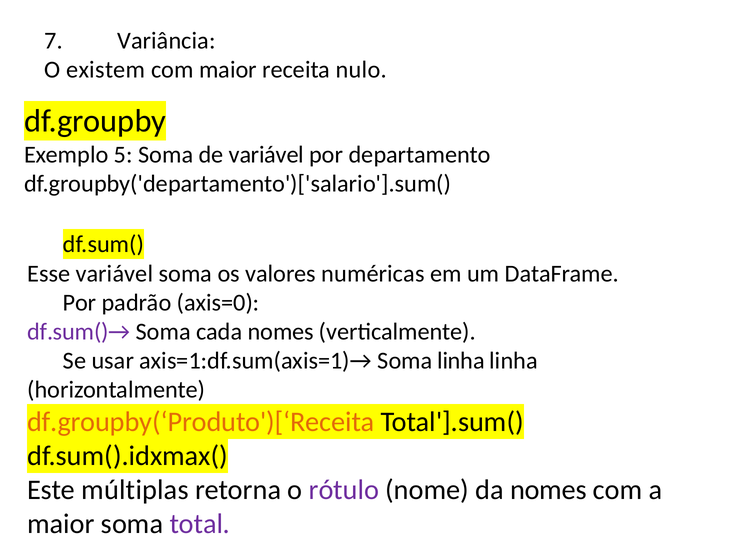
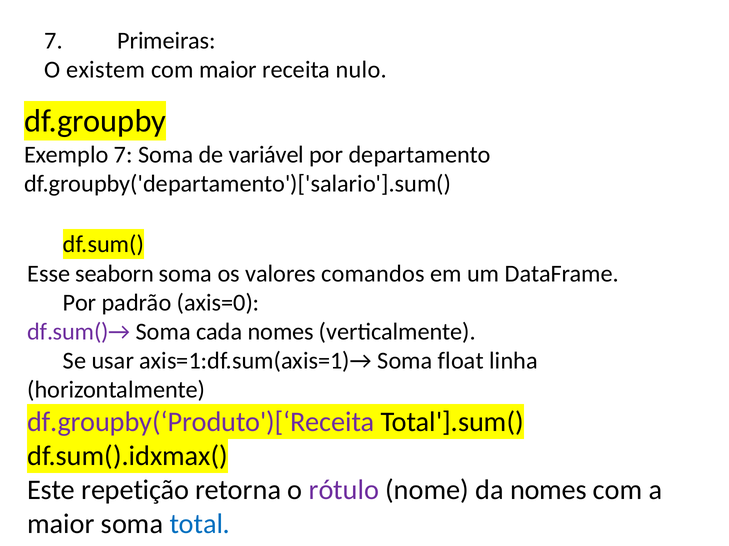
Variância: Variância -> Primeiras
Exemplo 5: 5 -> 7
Esse variável: variável -> seaborn
numéricas: numéricas -> comandos
Soma linha: linha -> float
df.groupby(‘Produto')[‘Receita colour: orange -> purple
múltiplas: múltiplas -> repetição
total colour: purple -> blue
